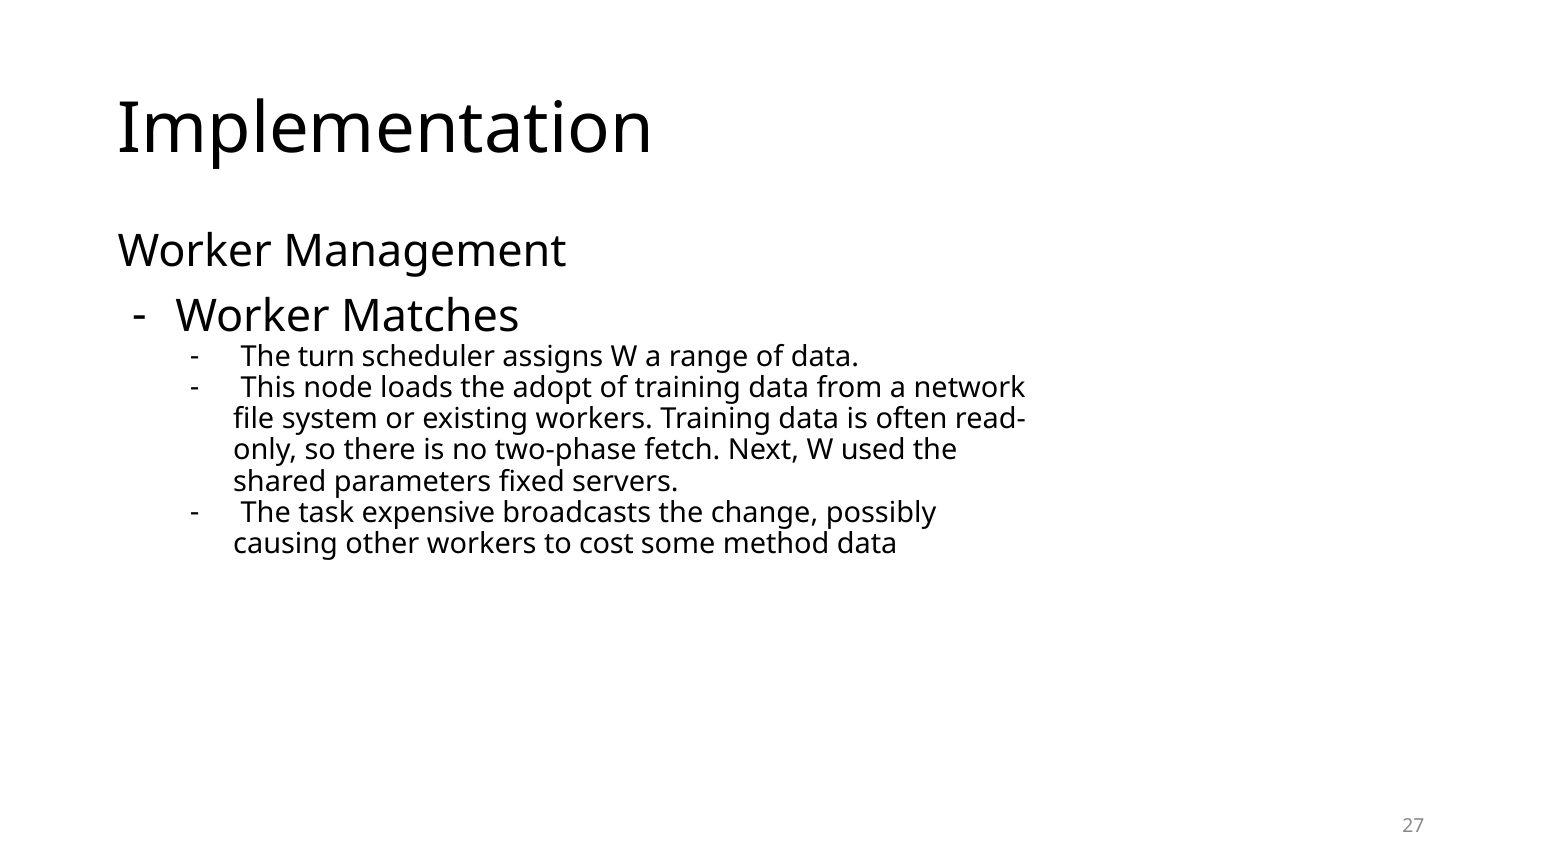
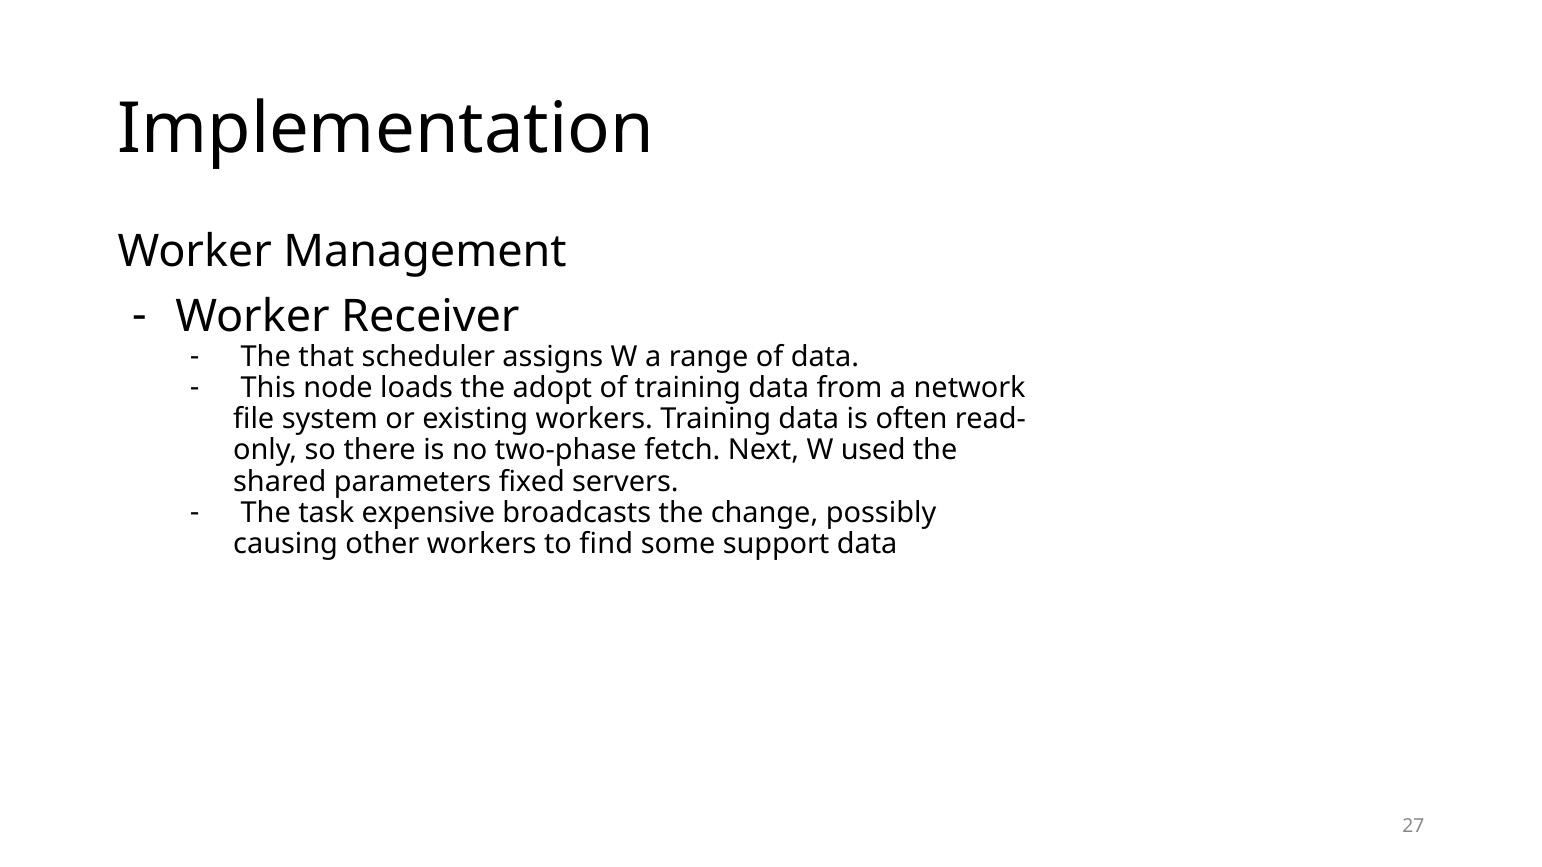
Matches: Matches -> Receiver
turn: turn -> that
cost: cost -> find
method: method -> support
